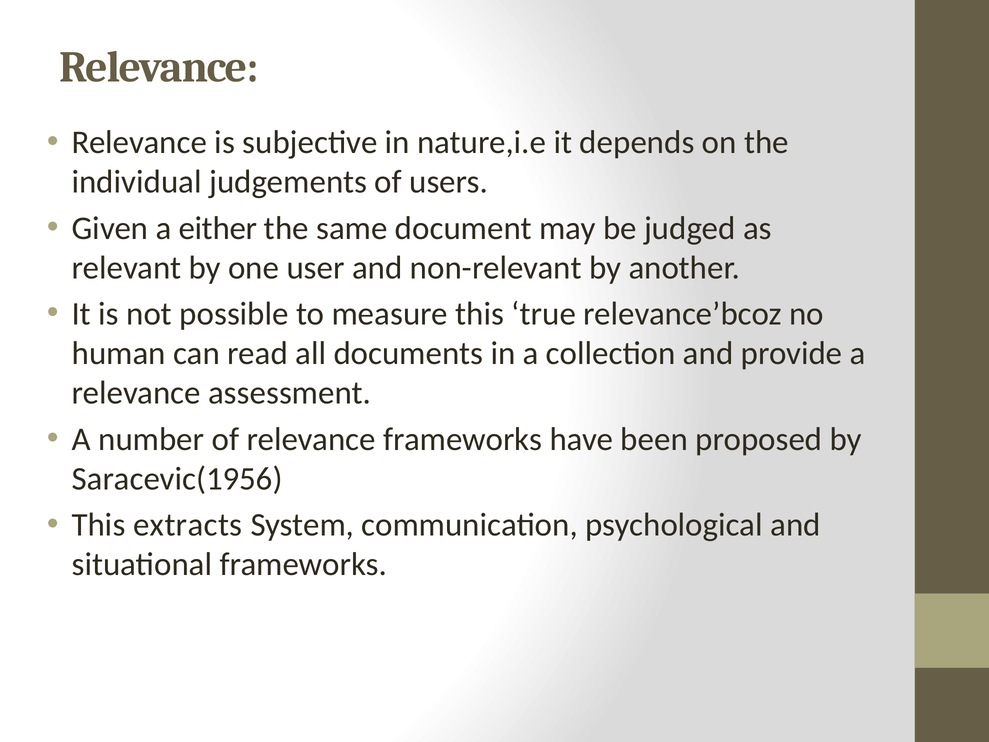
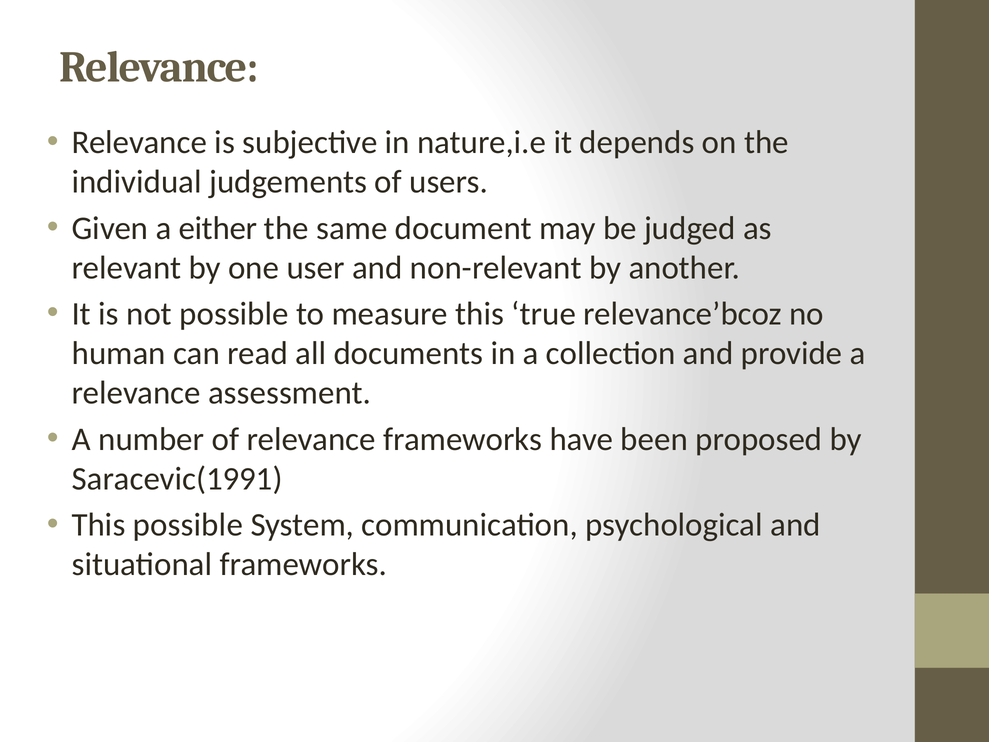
Saracevic(1956: Saracevic(1956 -> Saracevic(1991
This extracts: extracts -> possible
